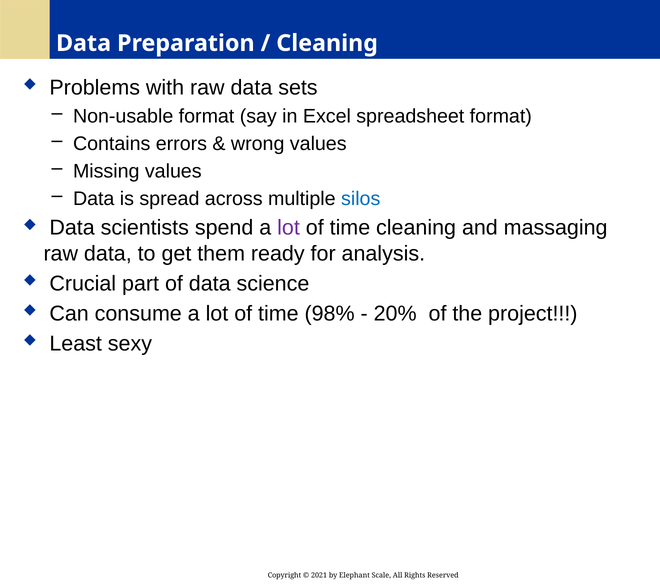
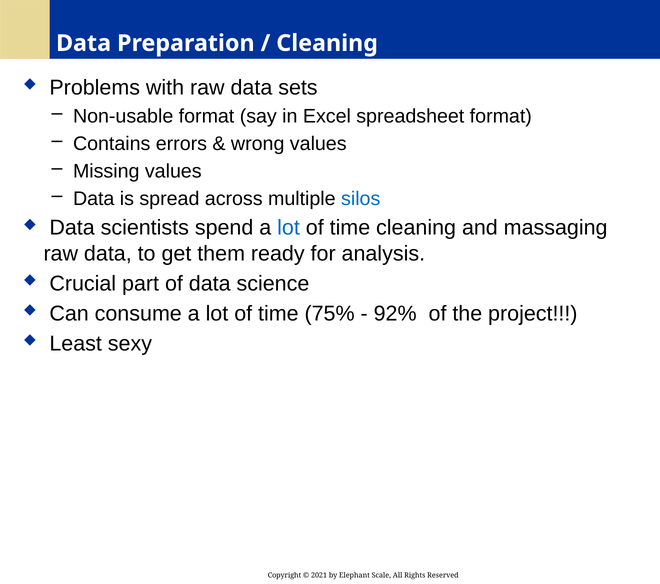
lot at (289, 228) colour: purple -> blue
98%: 98% -> 75%
20%: 20% -> 92%
